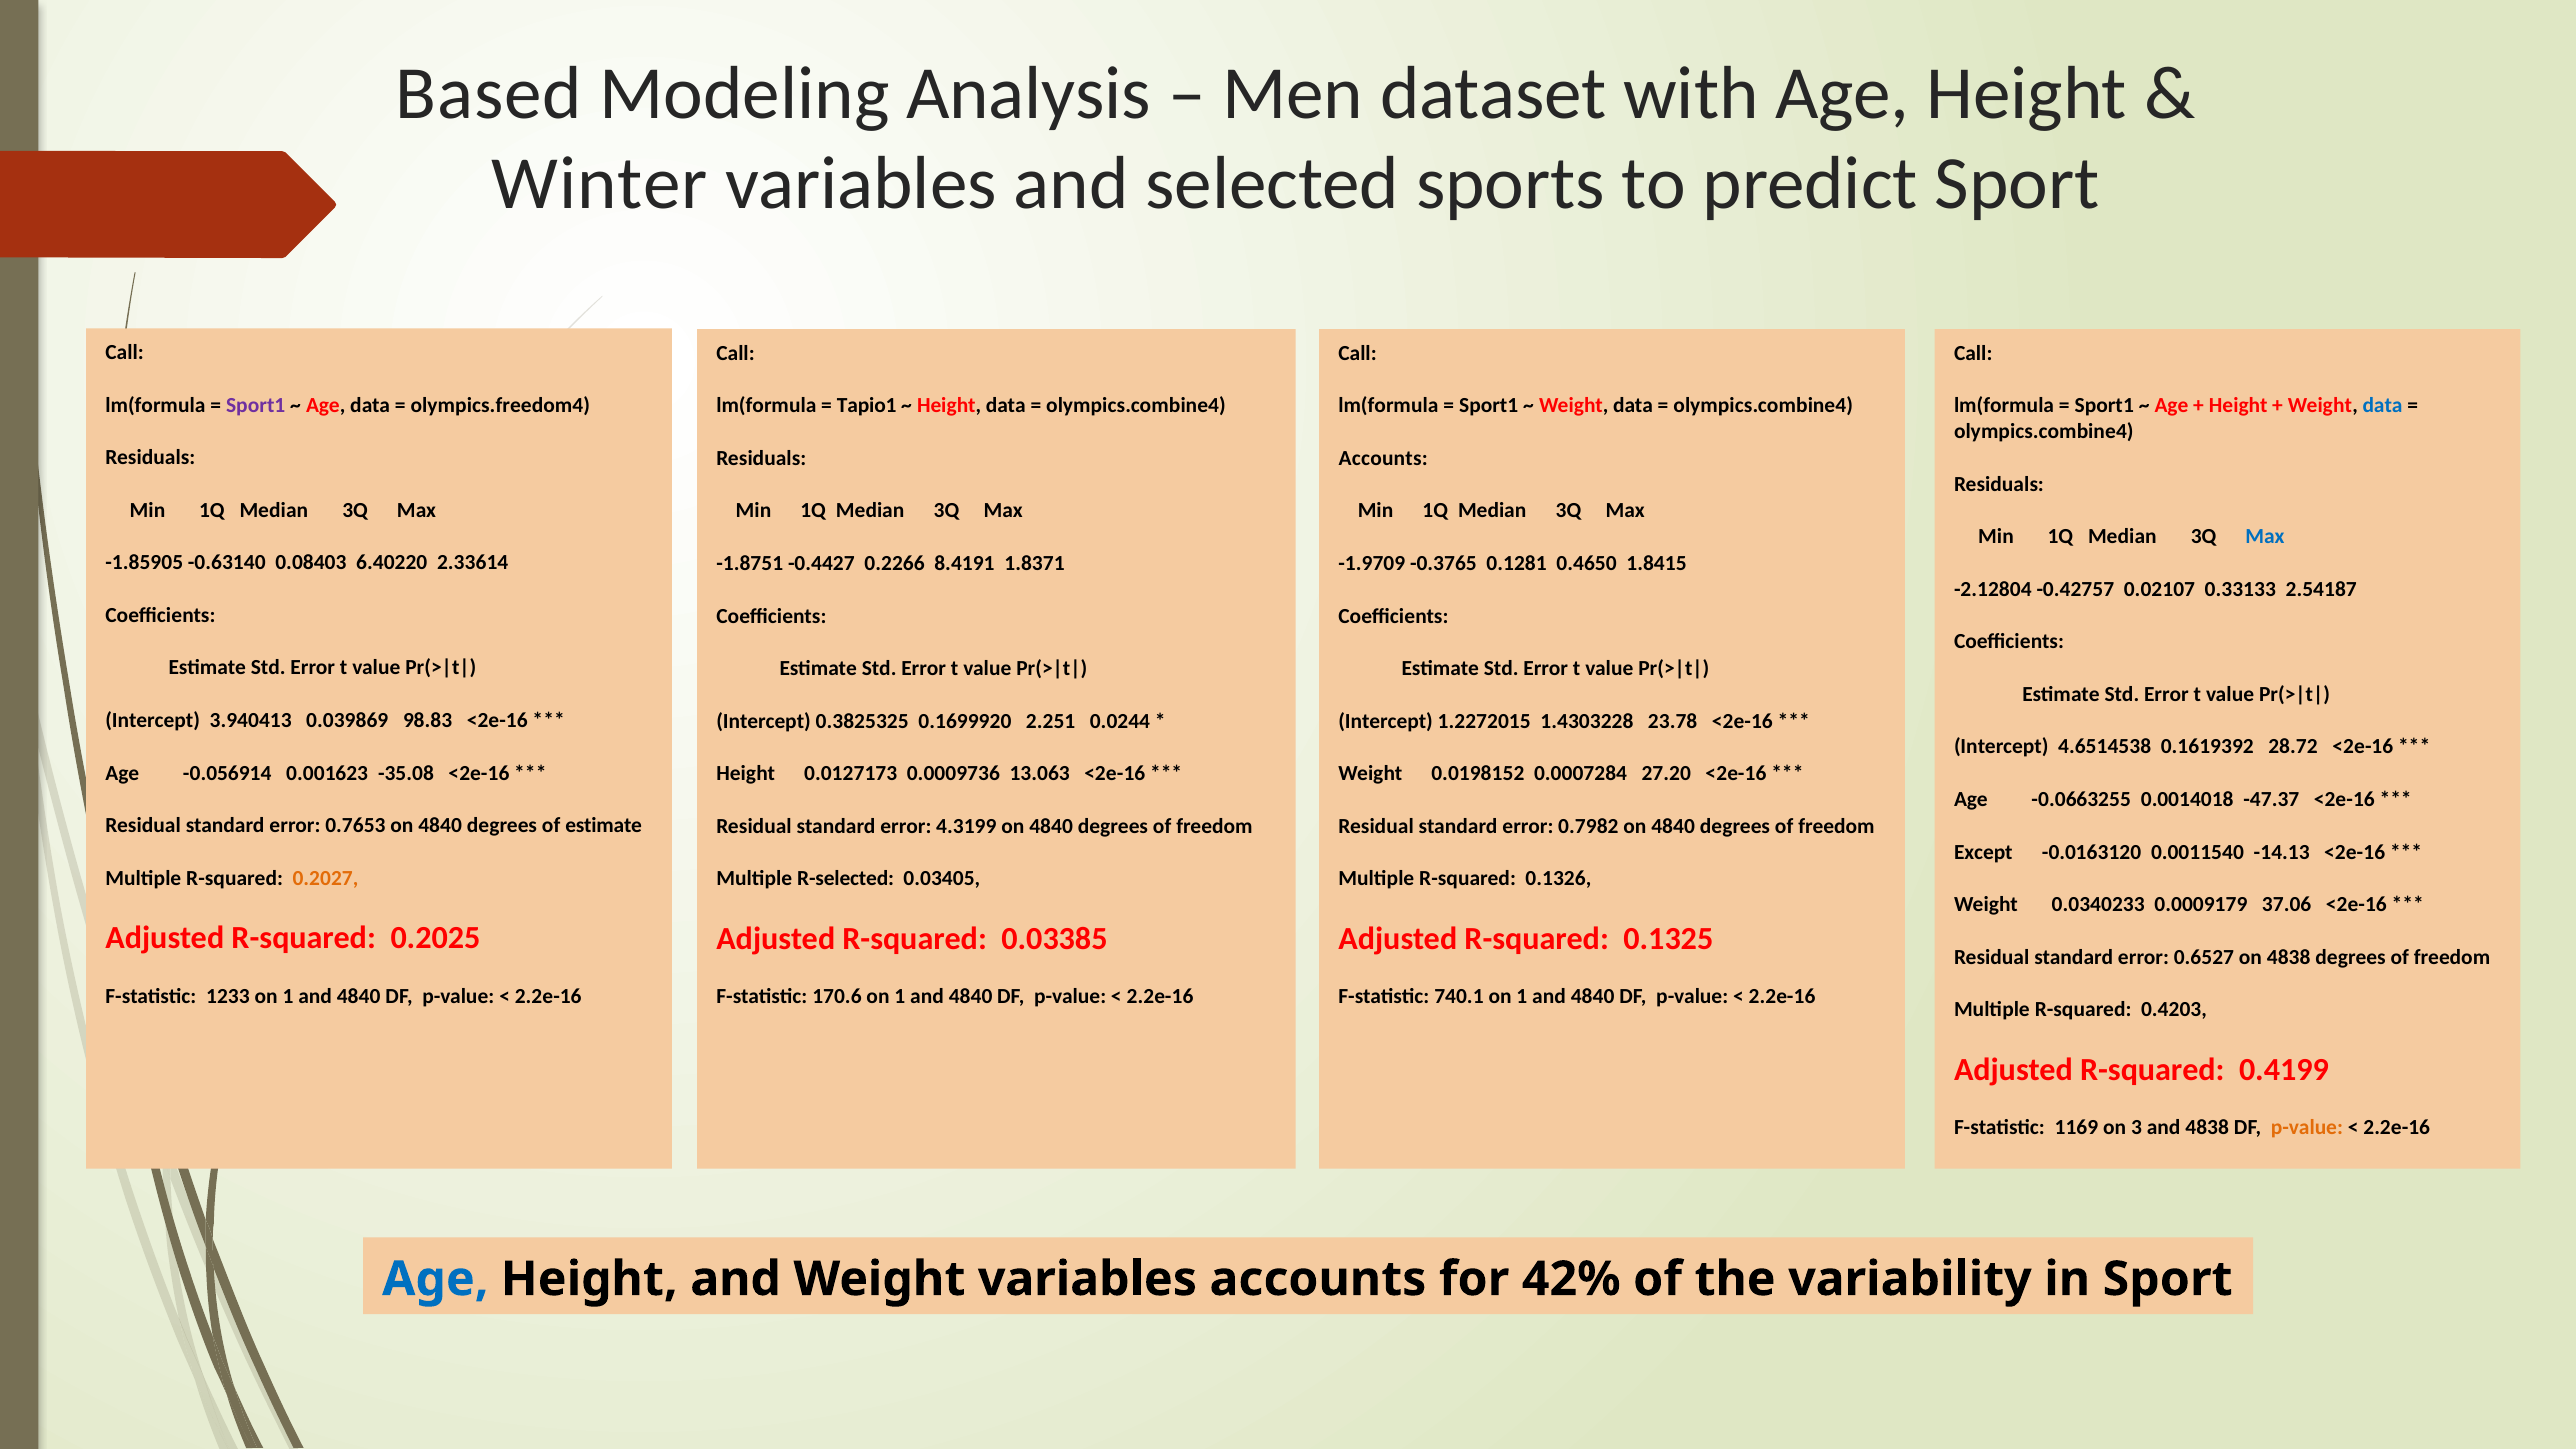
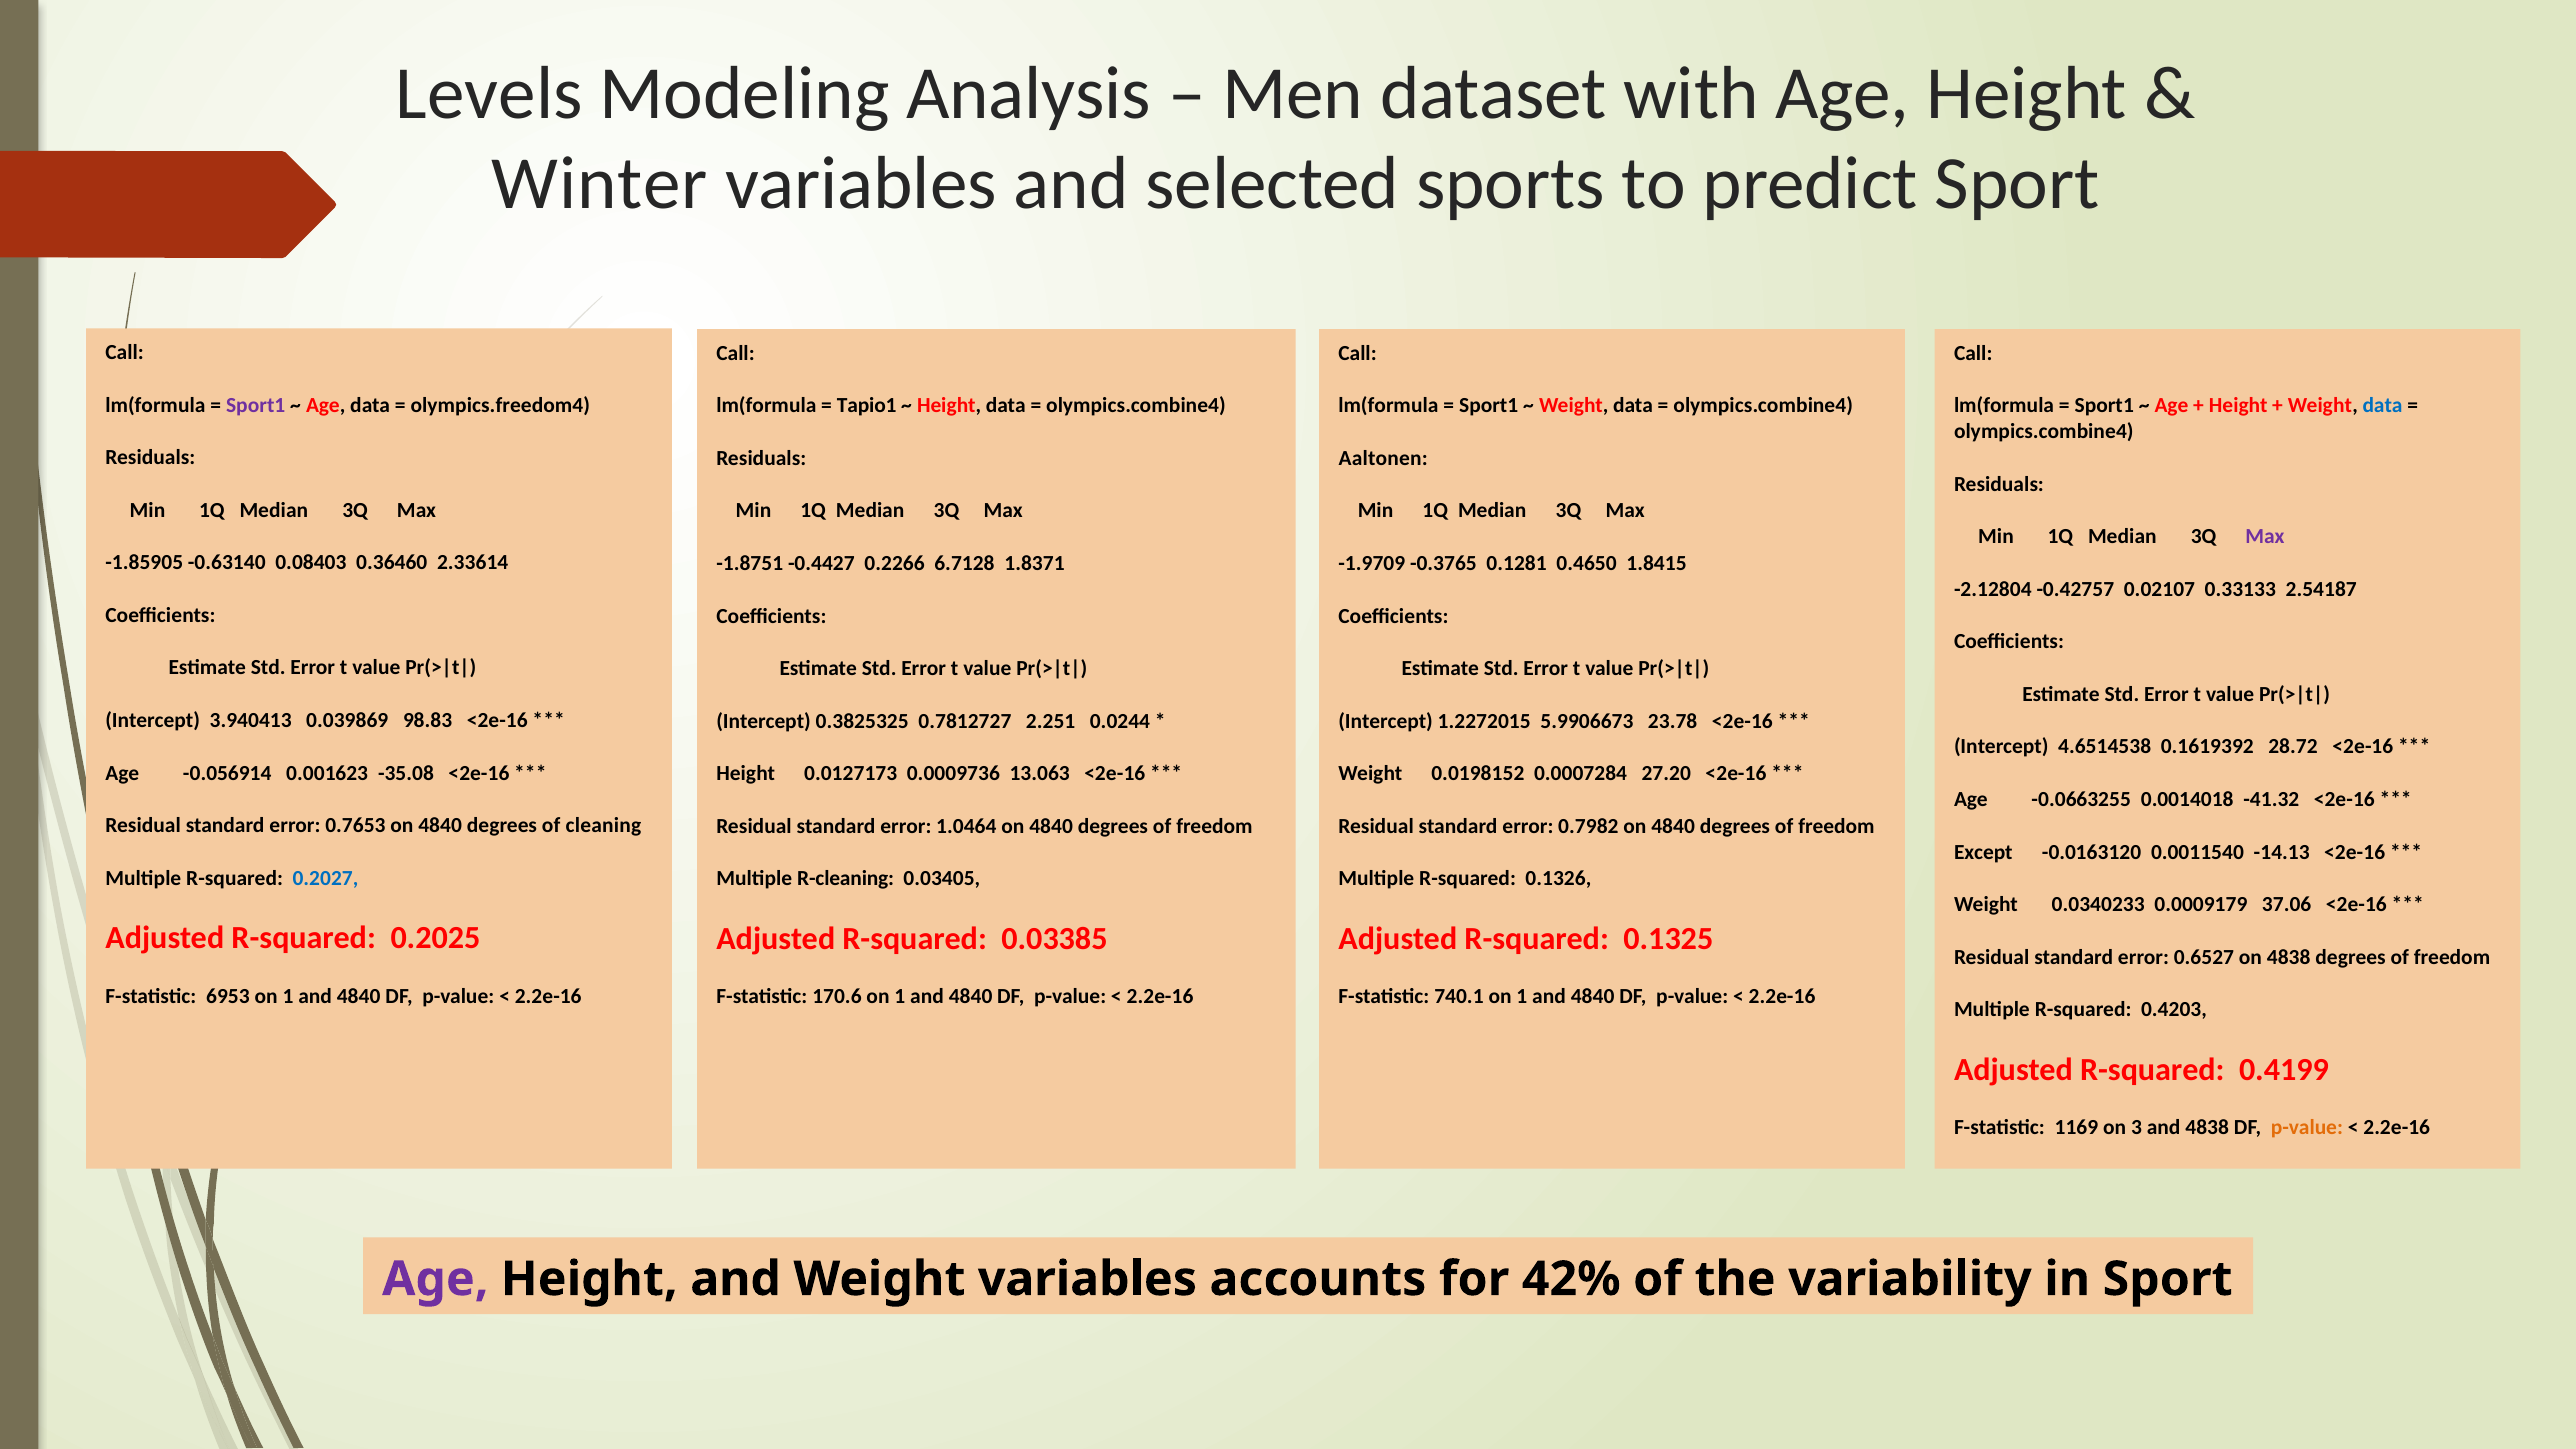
Based: Based -> Levels
Accounts at (1383, 458): Accounts -> Aaltonen
Max at (2265, 537) colour: blue -> purple
6.40220: 6.40220 -> 0.36460
8.4191: 8.4191 -> 6.7128
0.1699920: 0.1699920 -> 0.7812727
1.4303228: 1.4303228 -> 5.9906673
-47.37: -47.37 -> -41.32
of estimate: estimate -> cleaning
4.3199: 4.3199 -> 1.0464
0.2027 colour: orange -> blue
R-selected: R-selected -> R-cleaning
1233: 1233 -> 6953
Age at (435, 1279) colour: blue -> purple
